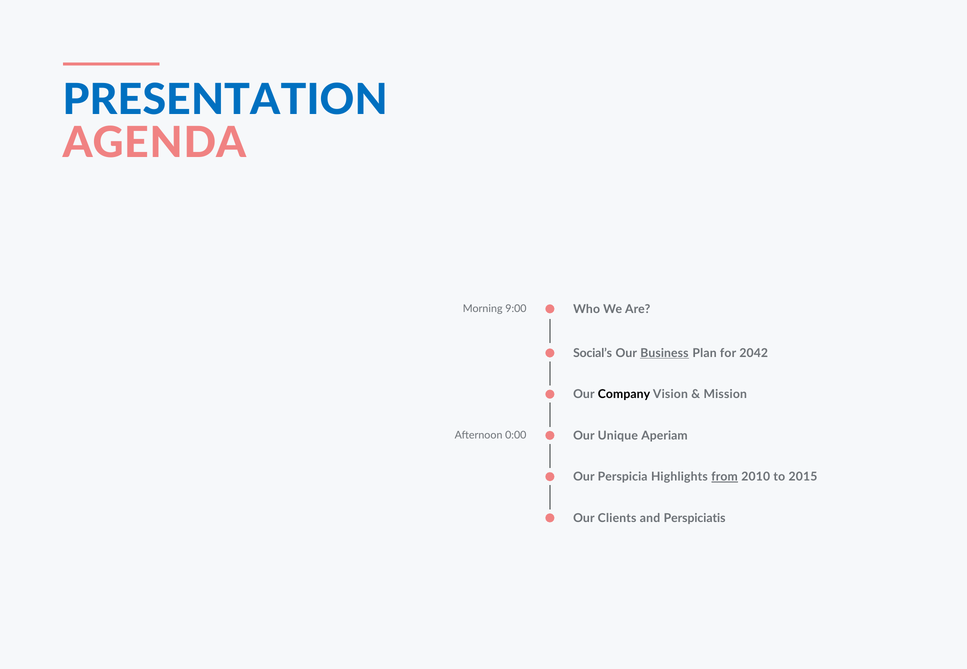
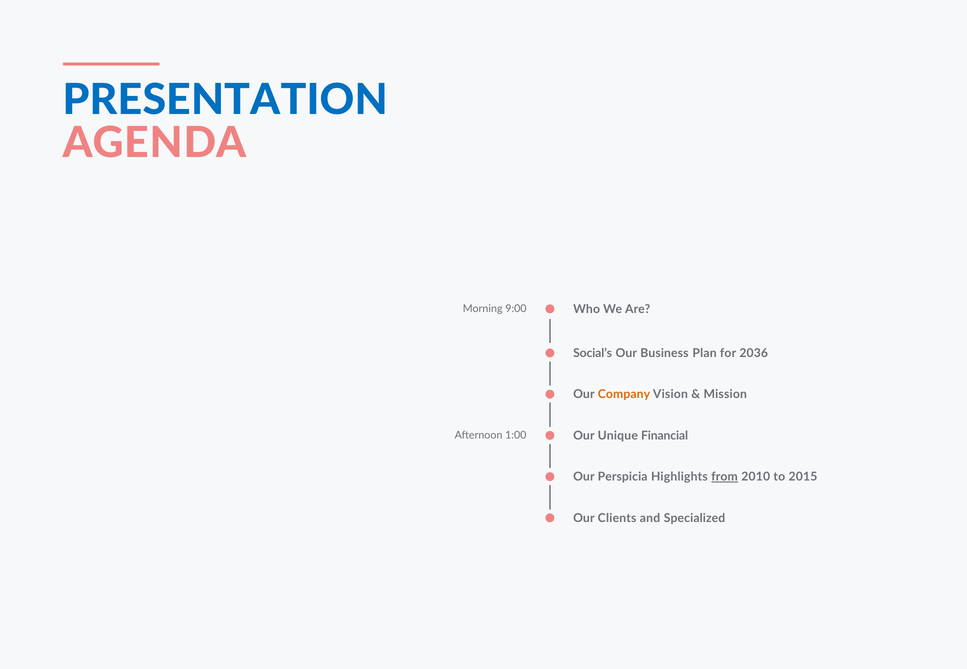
Business underline: present -> none
2042: 2042 -> 2036
Company colour: black -> orange
Aperiam: Aperiam -> Financial
0:00: 0:00 -> 1:00
Perspiciatis: Perspiciatis -> Specialized
